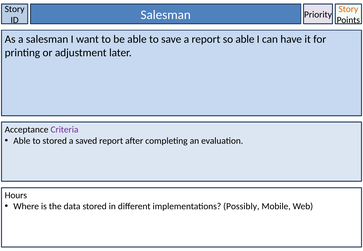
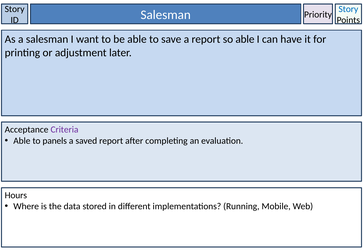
Story at (348, 9) colour: orange -> blue
to stored: stored -> panels
Possibly: Possibly -> Running
